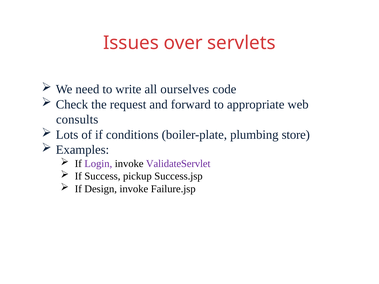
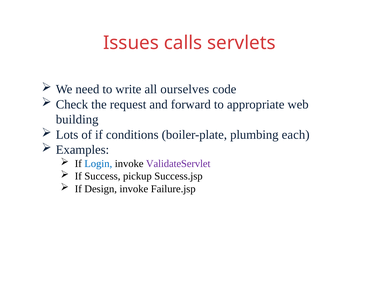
over: over -> calls
consults: consults -> building
store: store -> each
Login colour: purple -> blue
